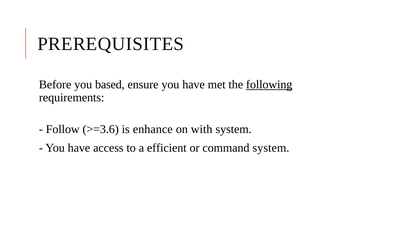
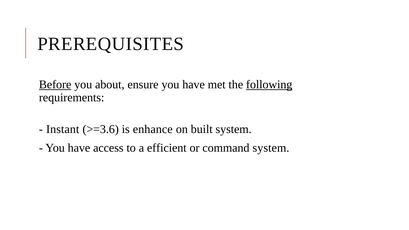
Before underline: none -> present
based: based -> about
Follow: Follow -> Instant
with: with -> built
